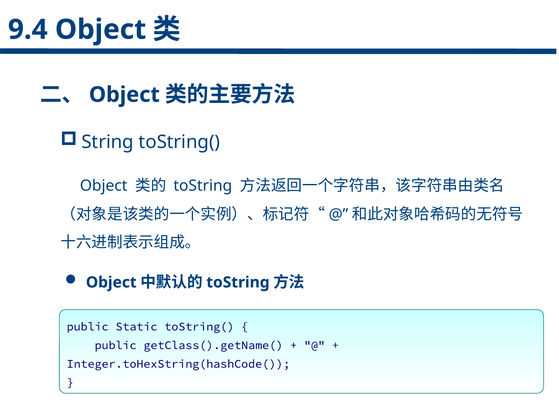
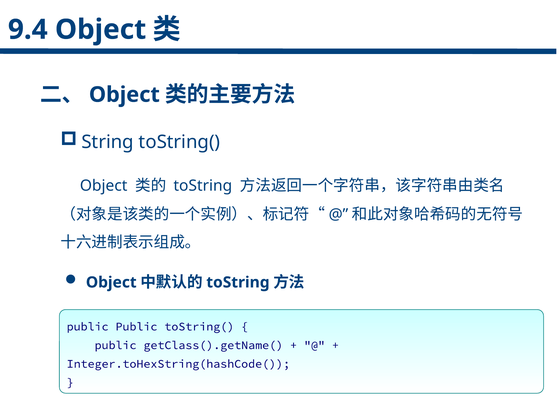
public Static: Static -> Public
